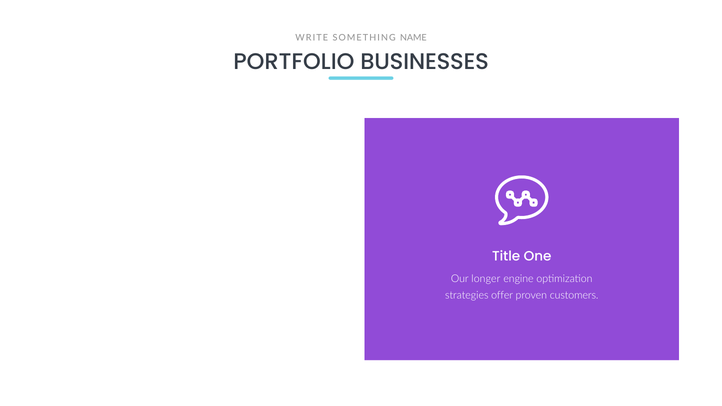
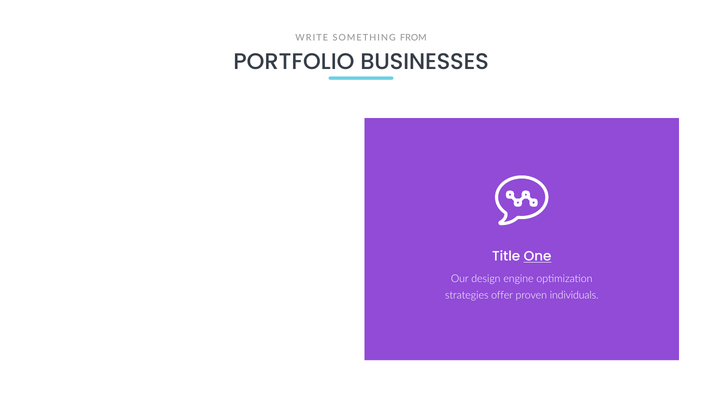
NAME: NAME -> FROM
One underline: none -> present
longer: longer -> design
customers: customers -> individuals
